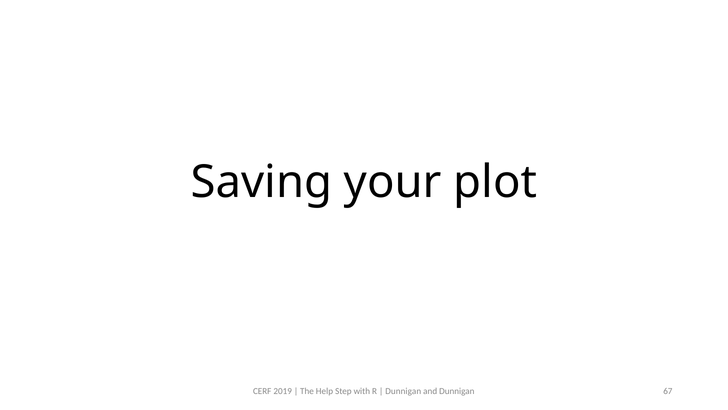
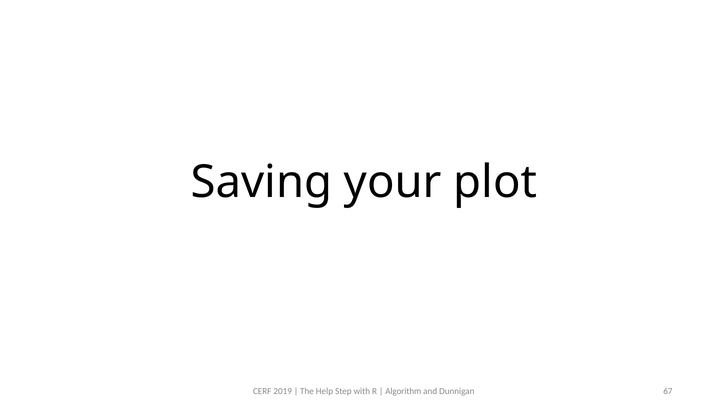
Dunnigan at (403, 391): Dunnigan -> Algorithm
